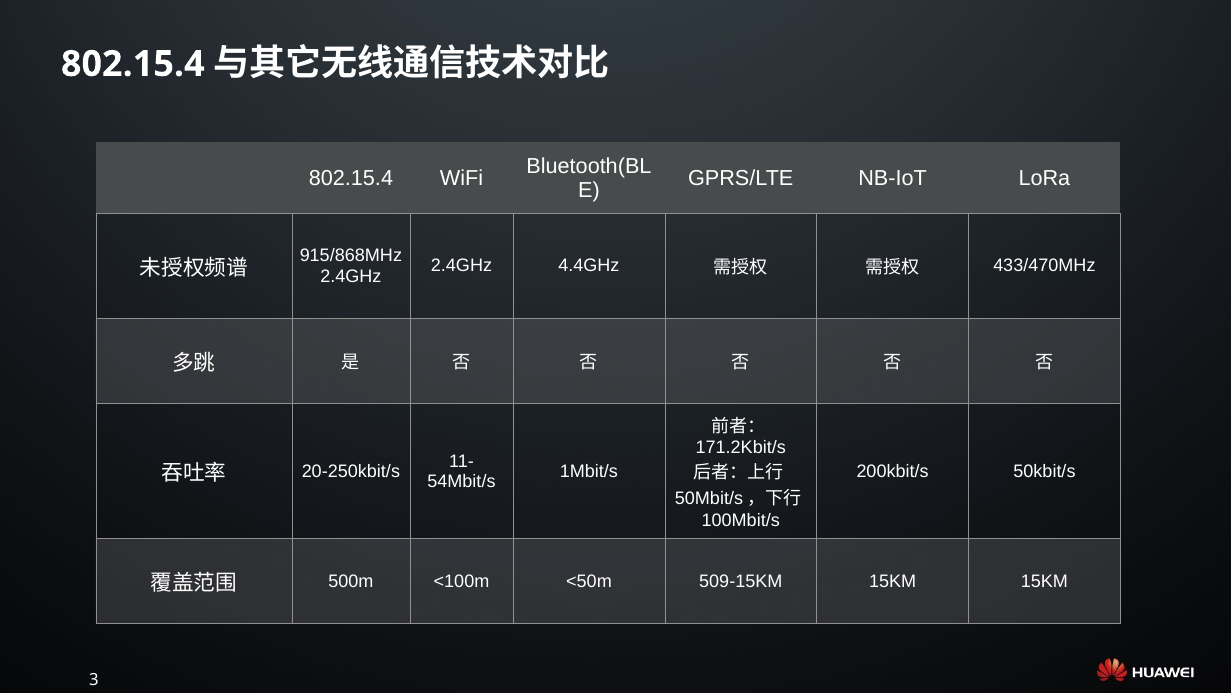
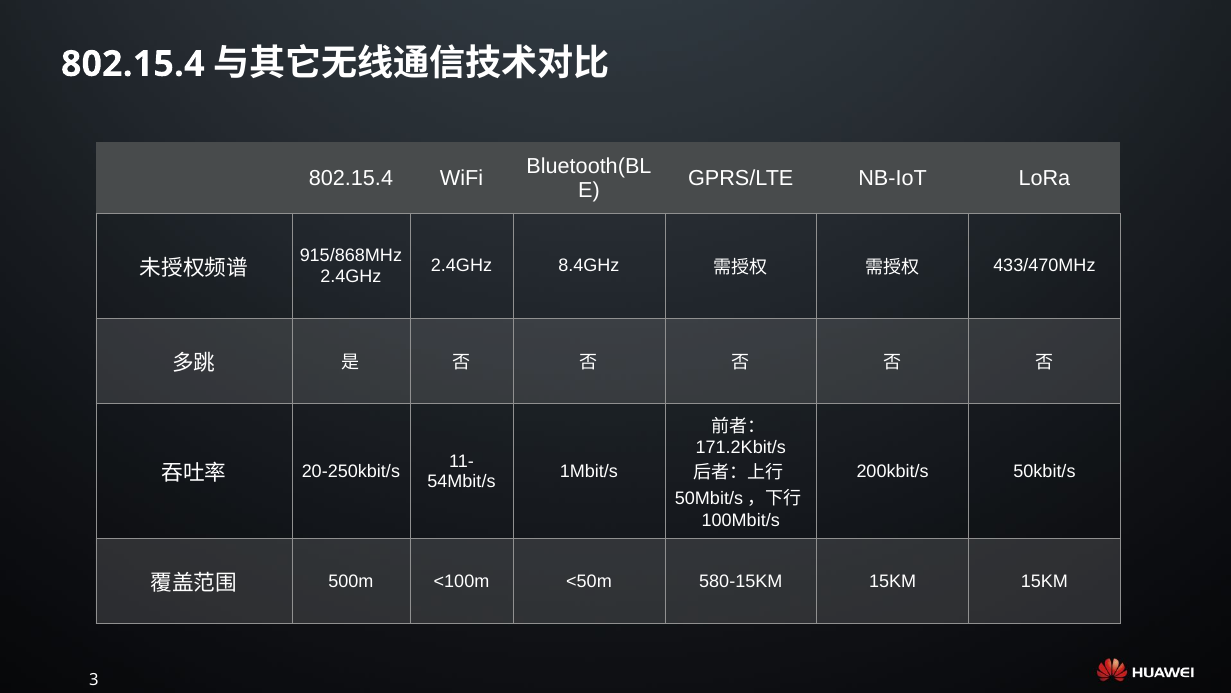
4.4GHz: 4.4GHz -> 8.4GHz
509-15KM: 509-15KM -> 580-15KM
